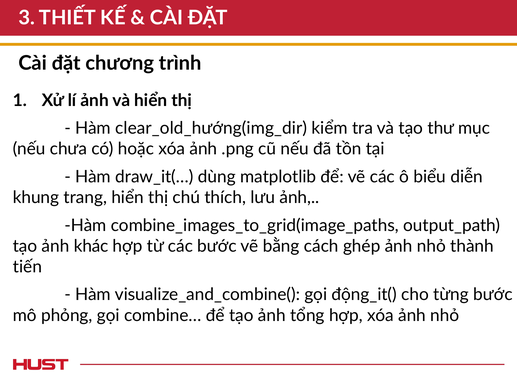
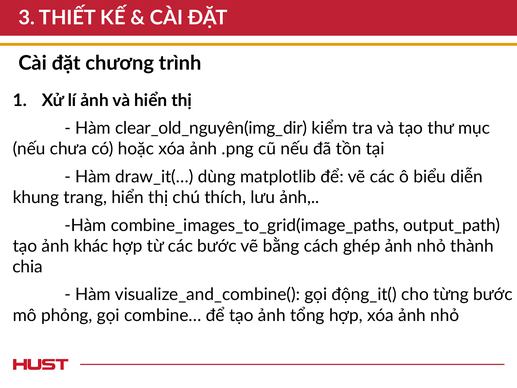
clear_old_hướng(img_dir: clear_old_hướng(img_dir -> clear_old_nguyên(img_dir
tiến: tiến -> chia
